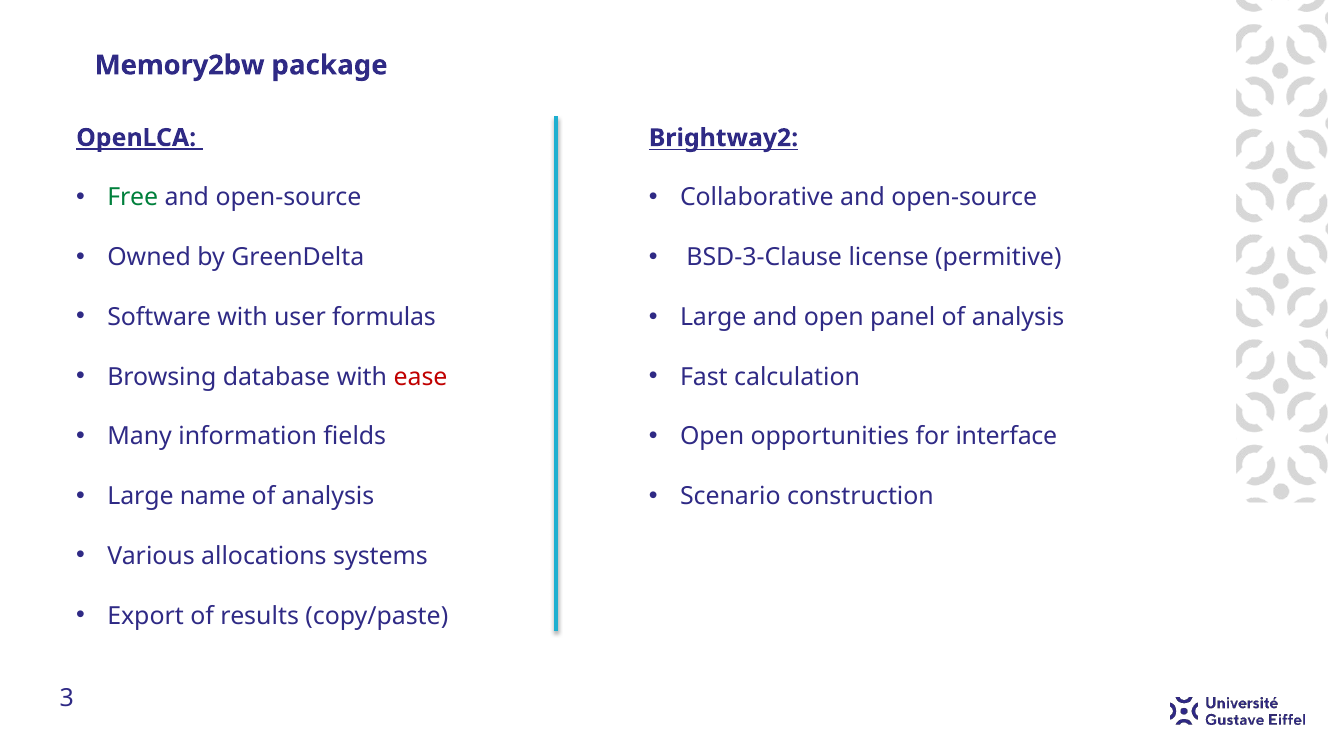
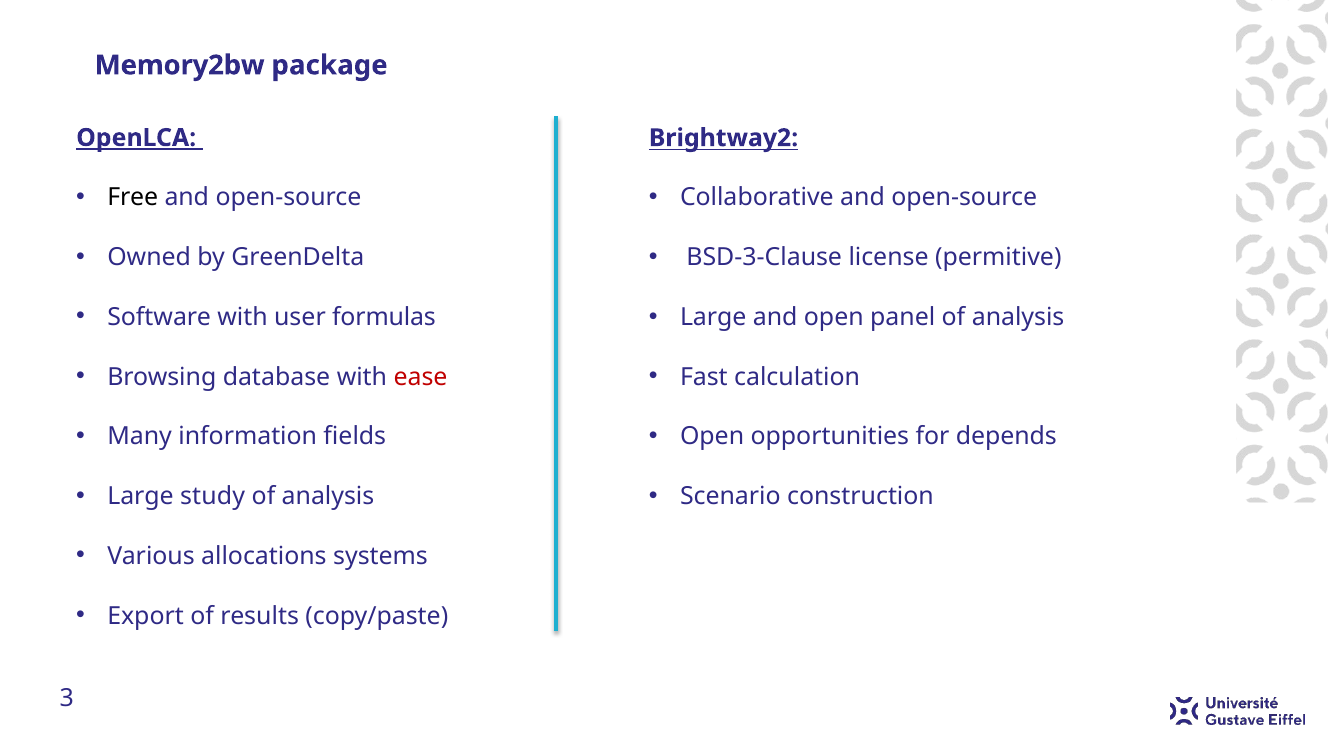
Free colour: green -> black
interface: interface -> depends
name: name -> study
